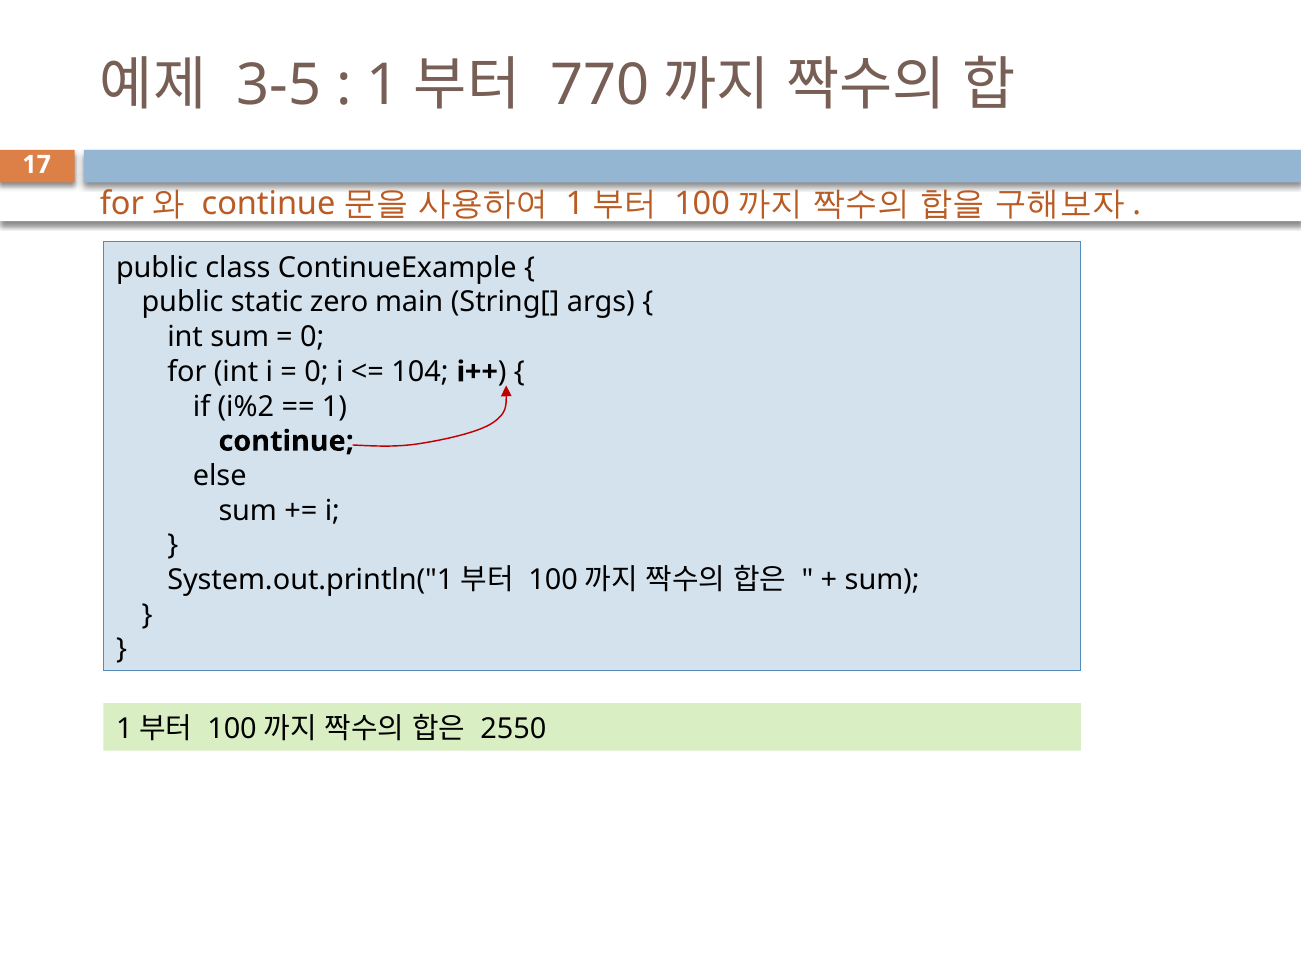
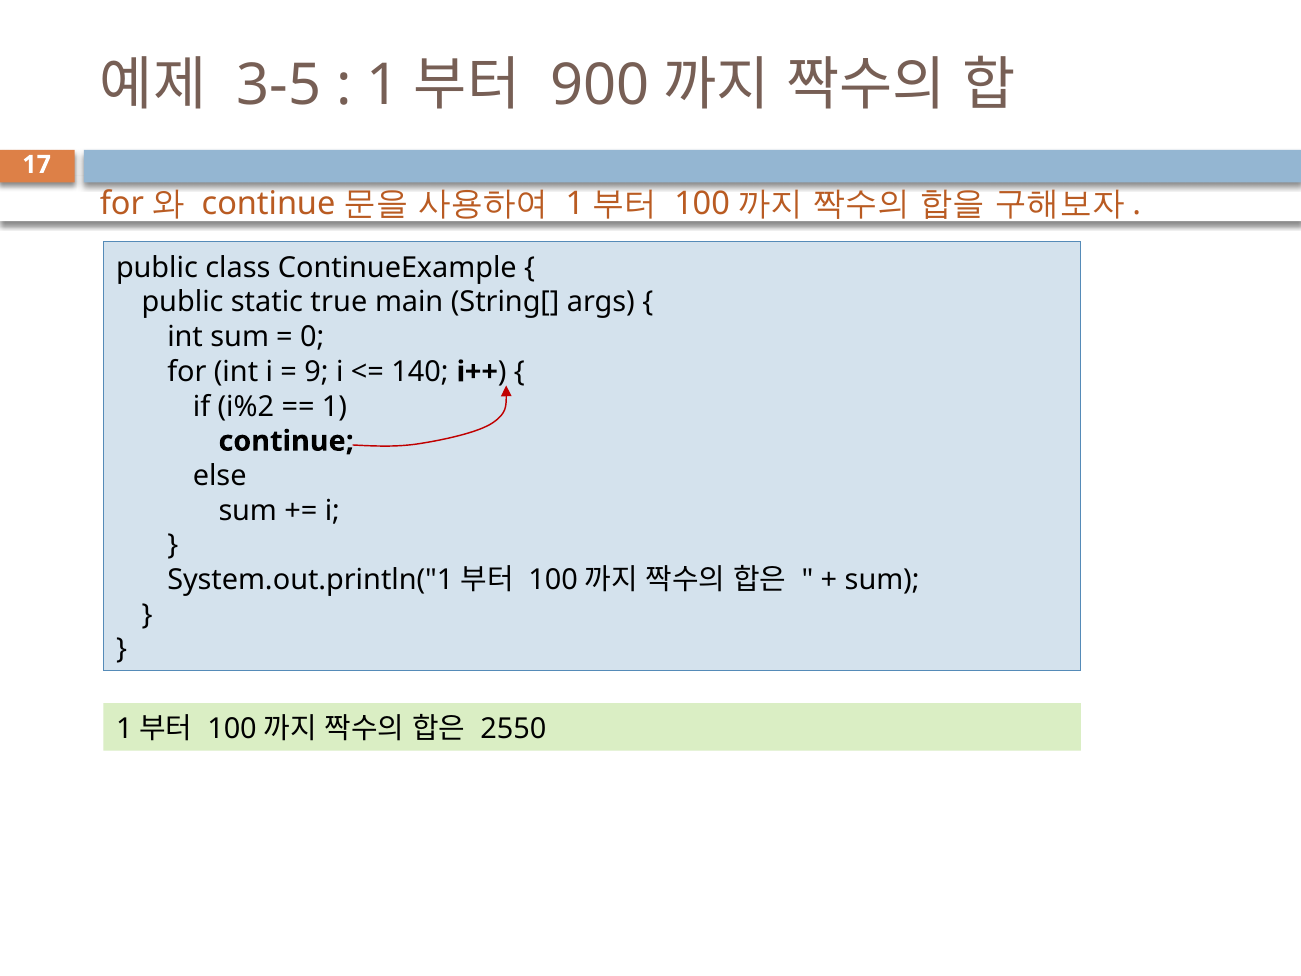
770: 770 -> 900
zero: zero -> true
0 at (317, 372): 0 -> 9
104: 104 -> 140
